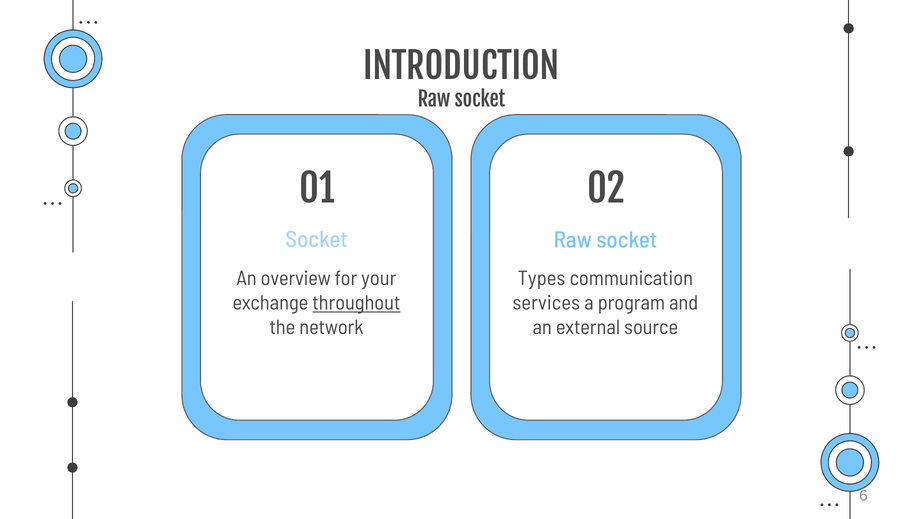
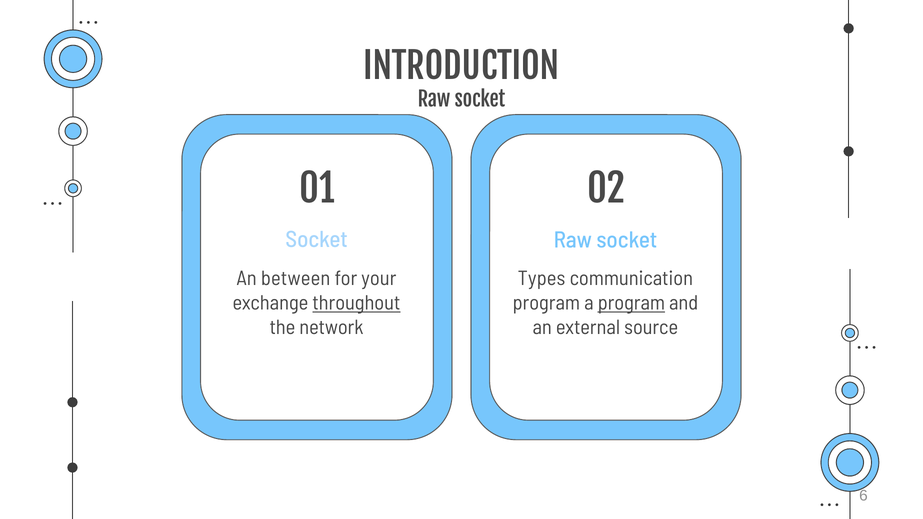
overview: overview -> between
services at (546, 303): services -> program
program at (631, 303) underline: none -> present
